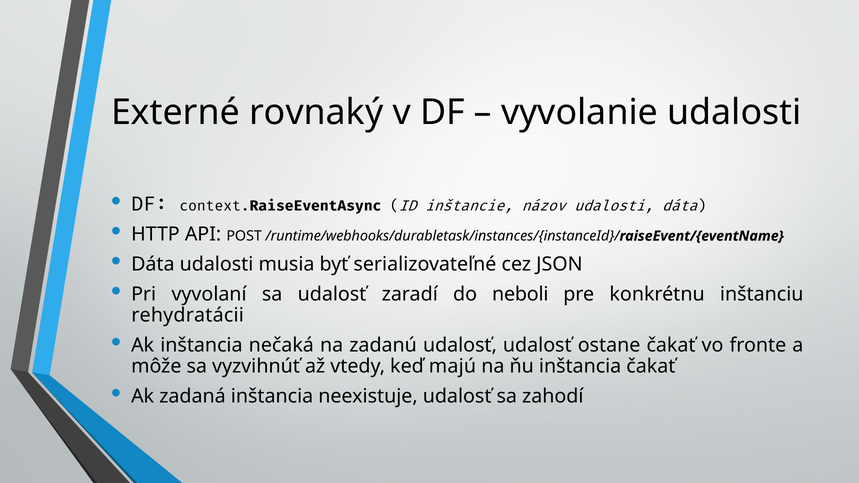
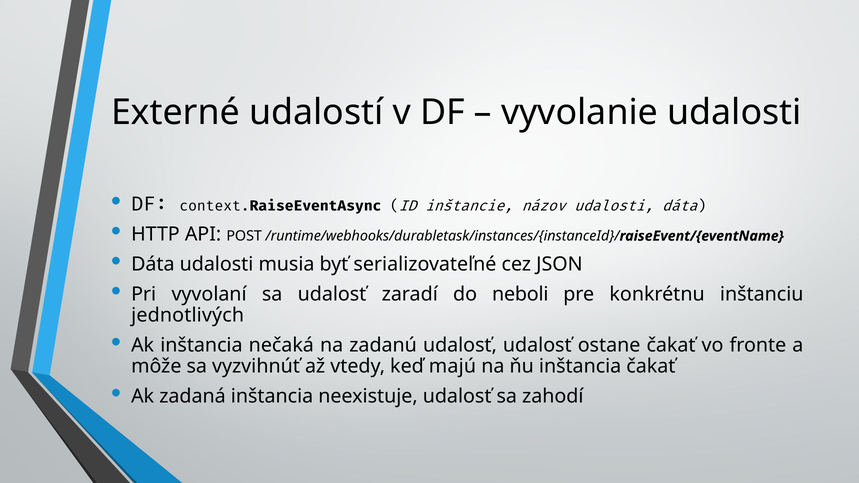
rovnaký: rovnaký -> udalostí
rehydratácii: rehydratácii -> jednotlivých
